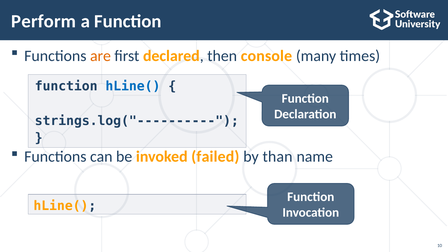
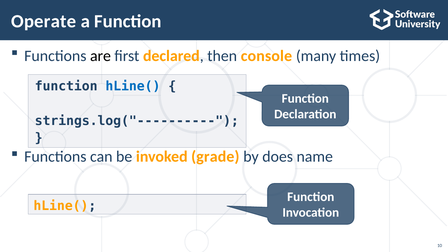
Perform: Perform -> Operate
are colour: orange -> black
failed: failed -> grade
than: than -> does
